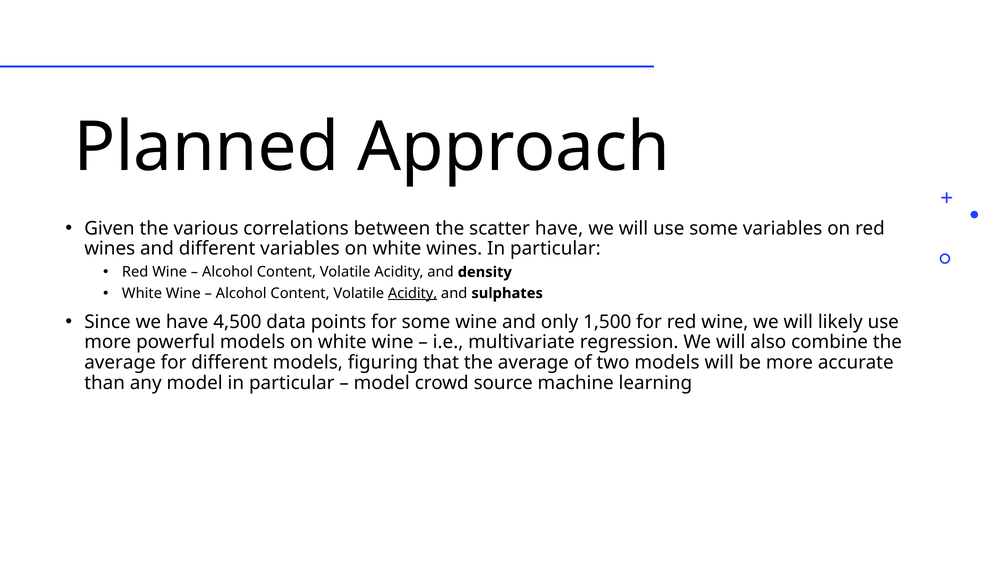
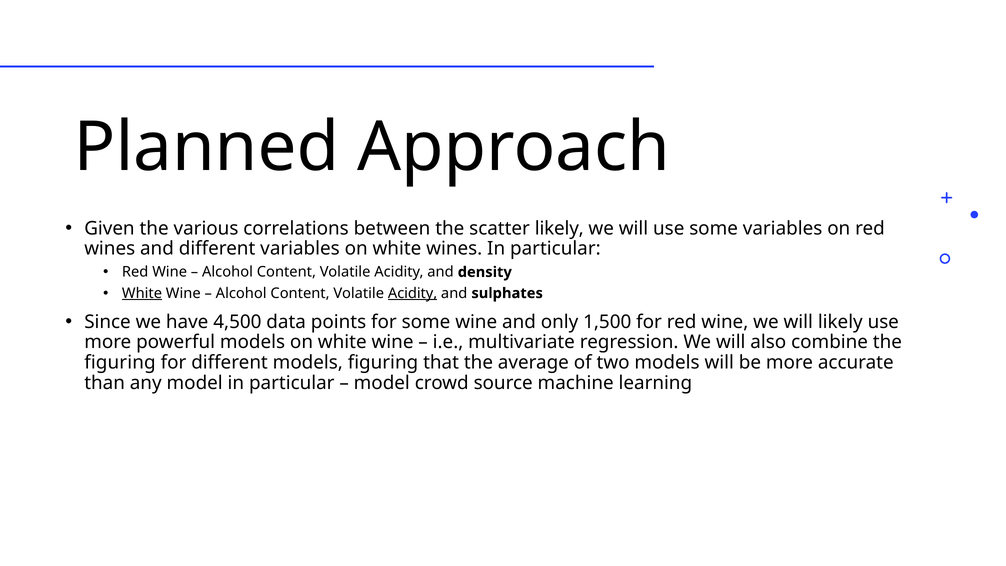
scatter have: have -> likely
White at (142, 293) underline: none -> present
average at (120, 363): average -> figuring
